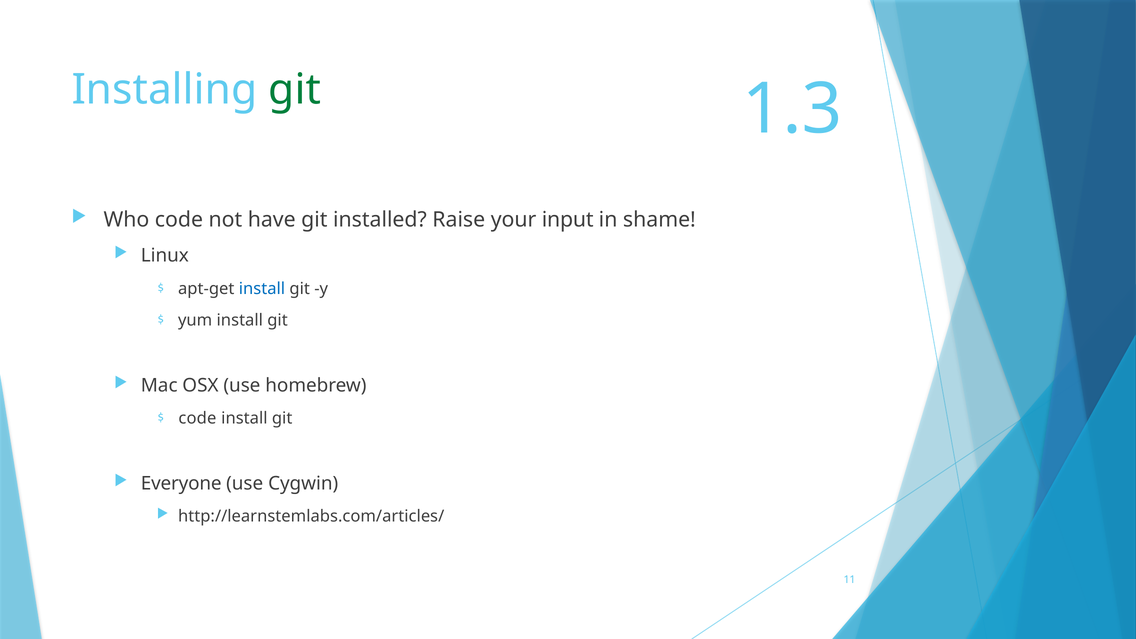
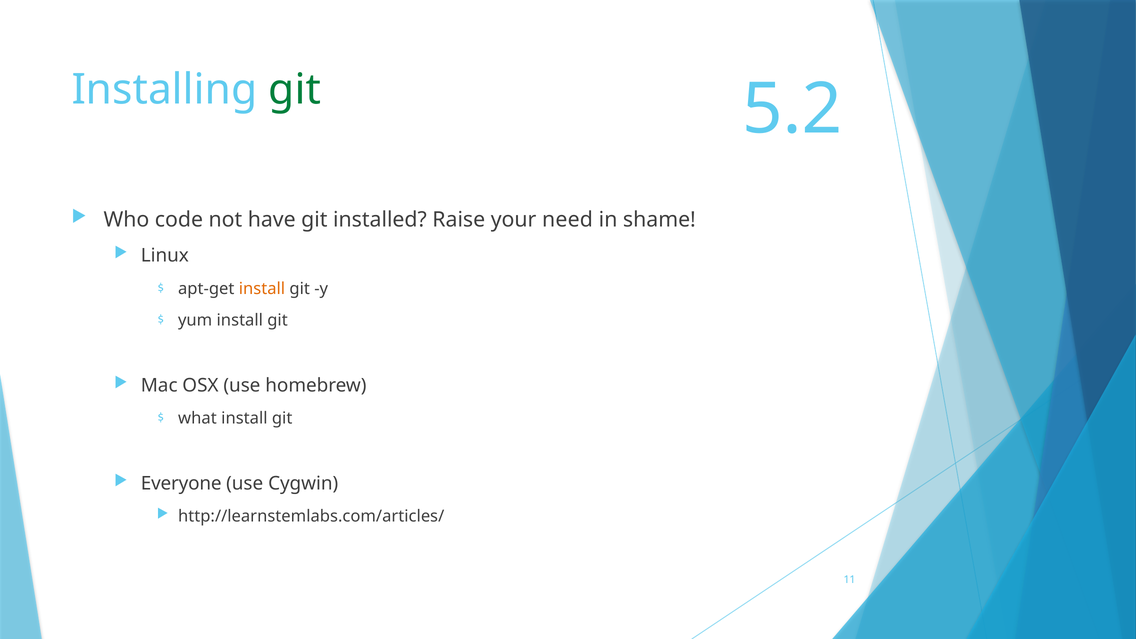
1.3: 1.3 -> 5.2
input: input -> need
install at (262, 289) colour: blue -> orange
code at (197, 418): code -> what
